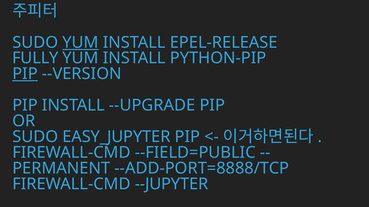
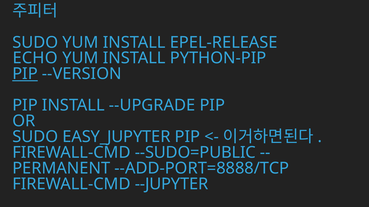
YUM at (80, 42) underline: present -> none
FULLY: FULLY -> ECHO
--FIELD=PUBLIC: --FIELD=PUBLIC -> --SUDO=PUBLIC
